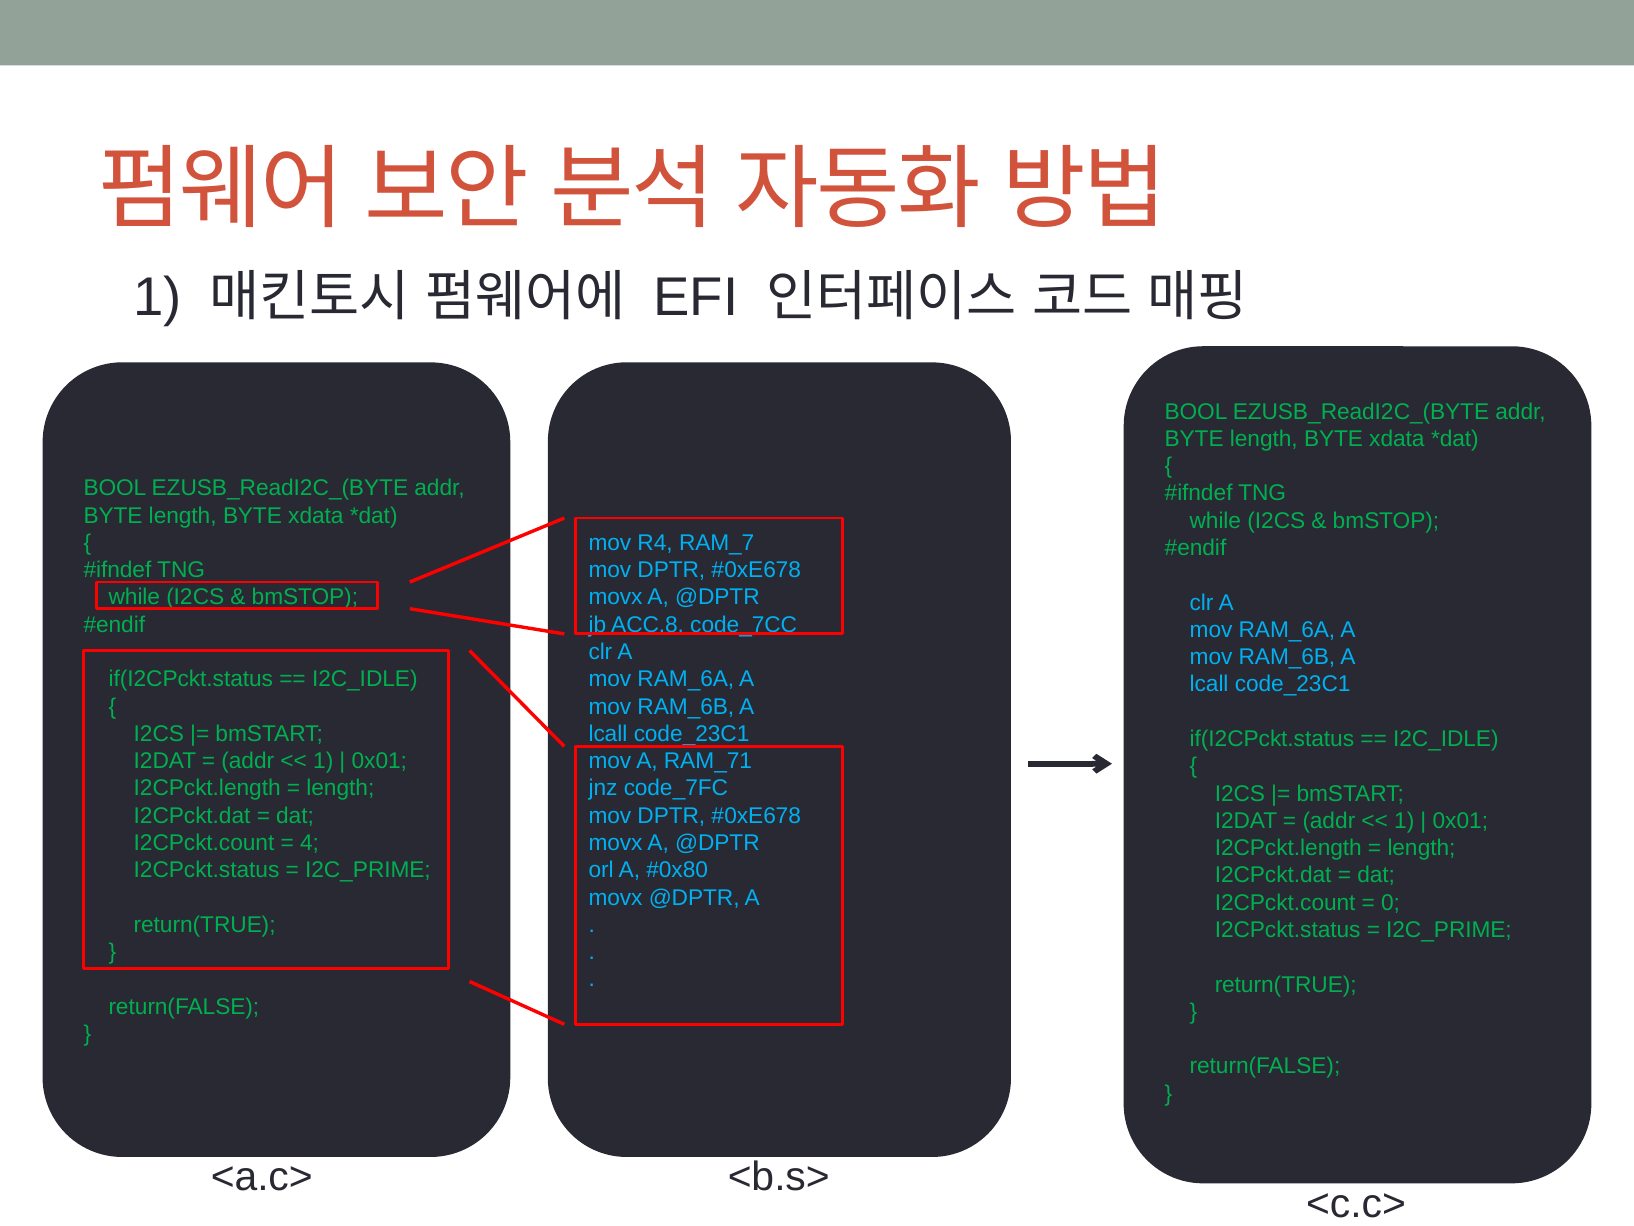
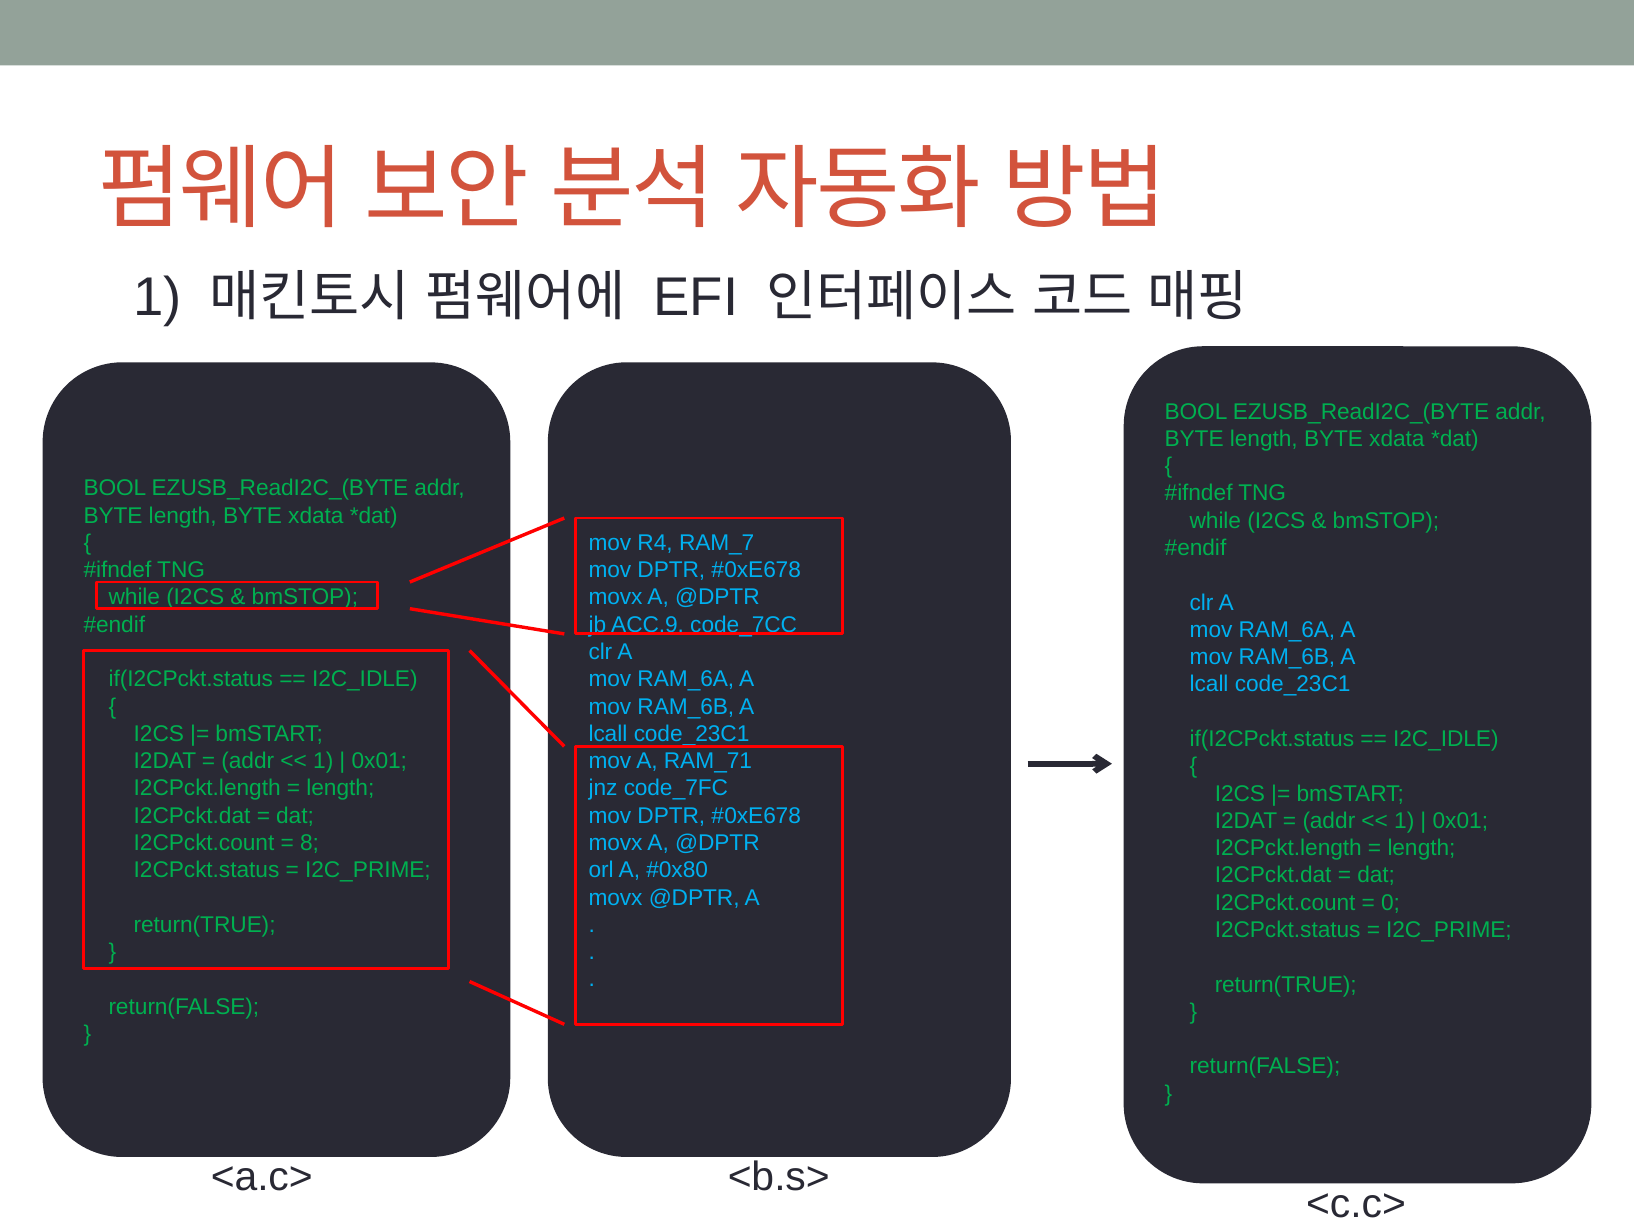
ACC.8: ACC.8 -> ACC.9
4: 4 -> 8
